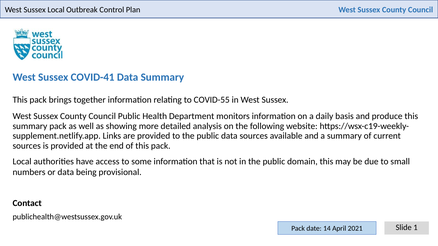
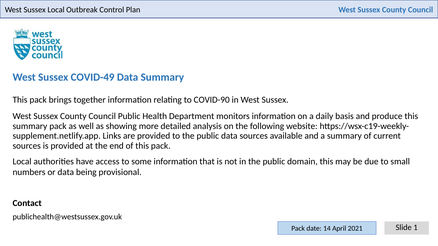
COVID-41: COVID-41 -> COVID-49
COVID-55: COVID-55 -> COVID-90
